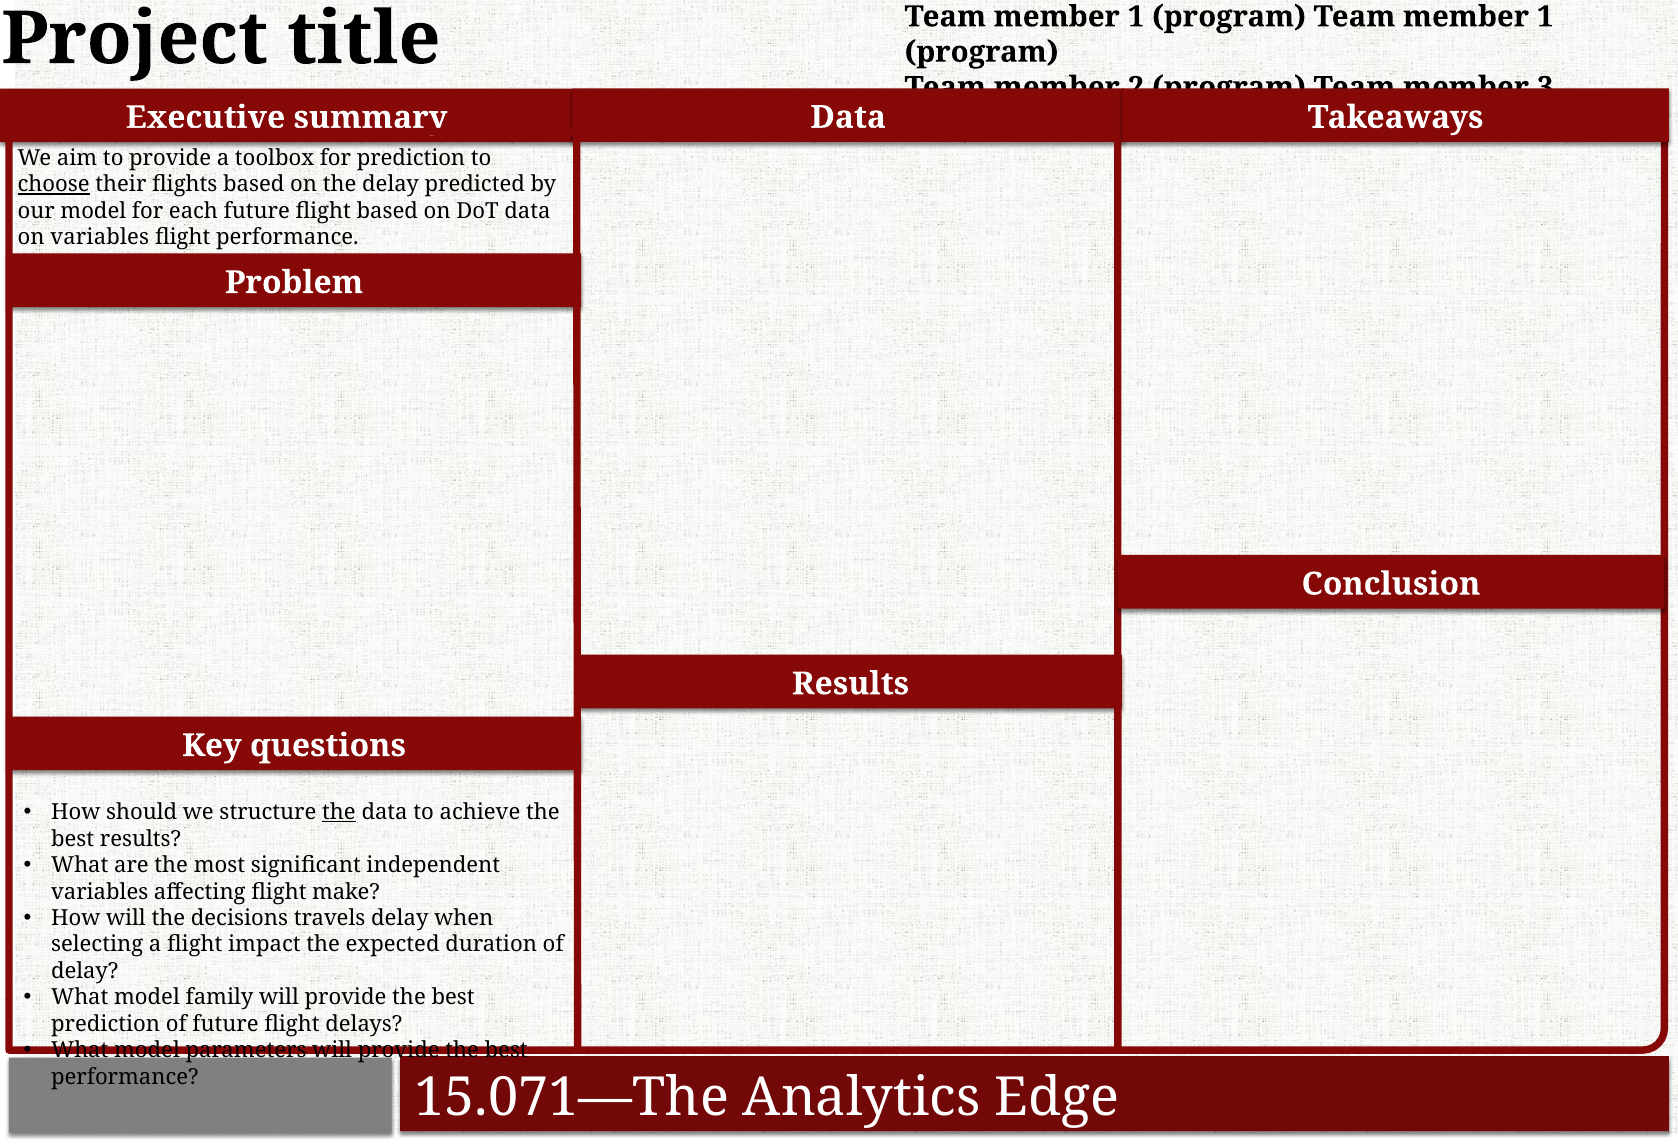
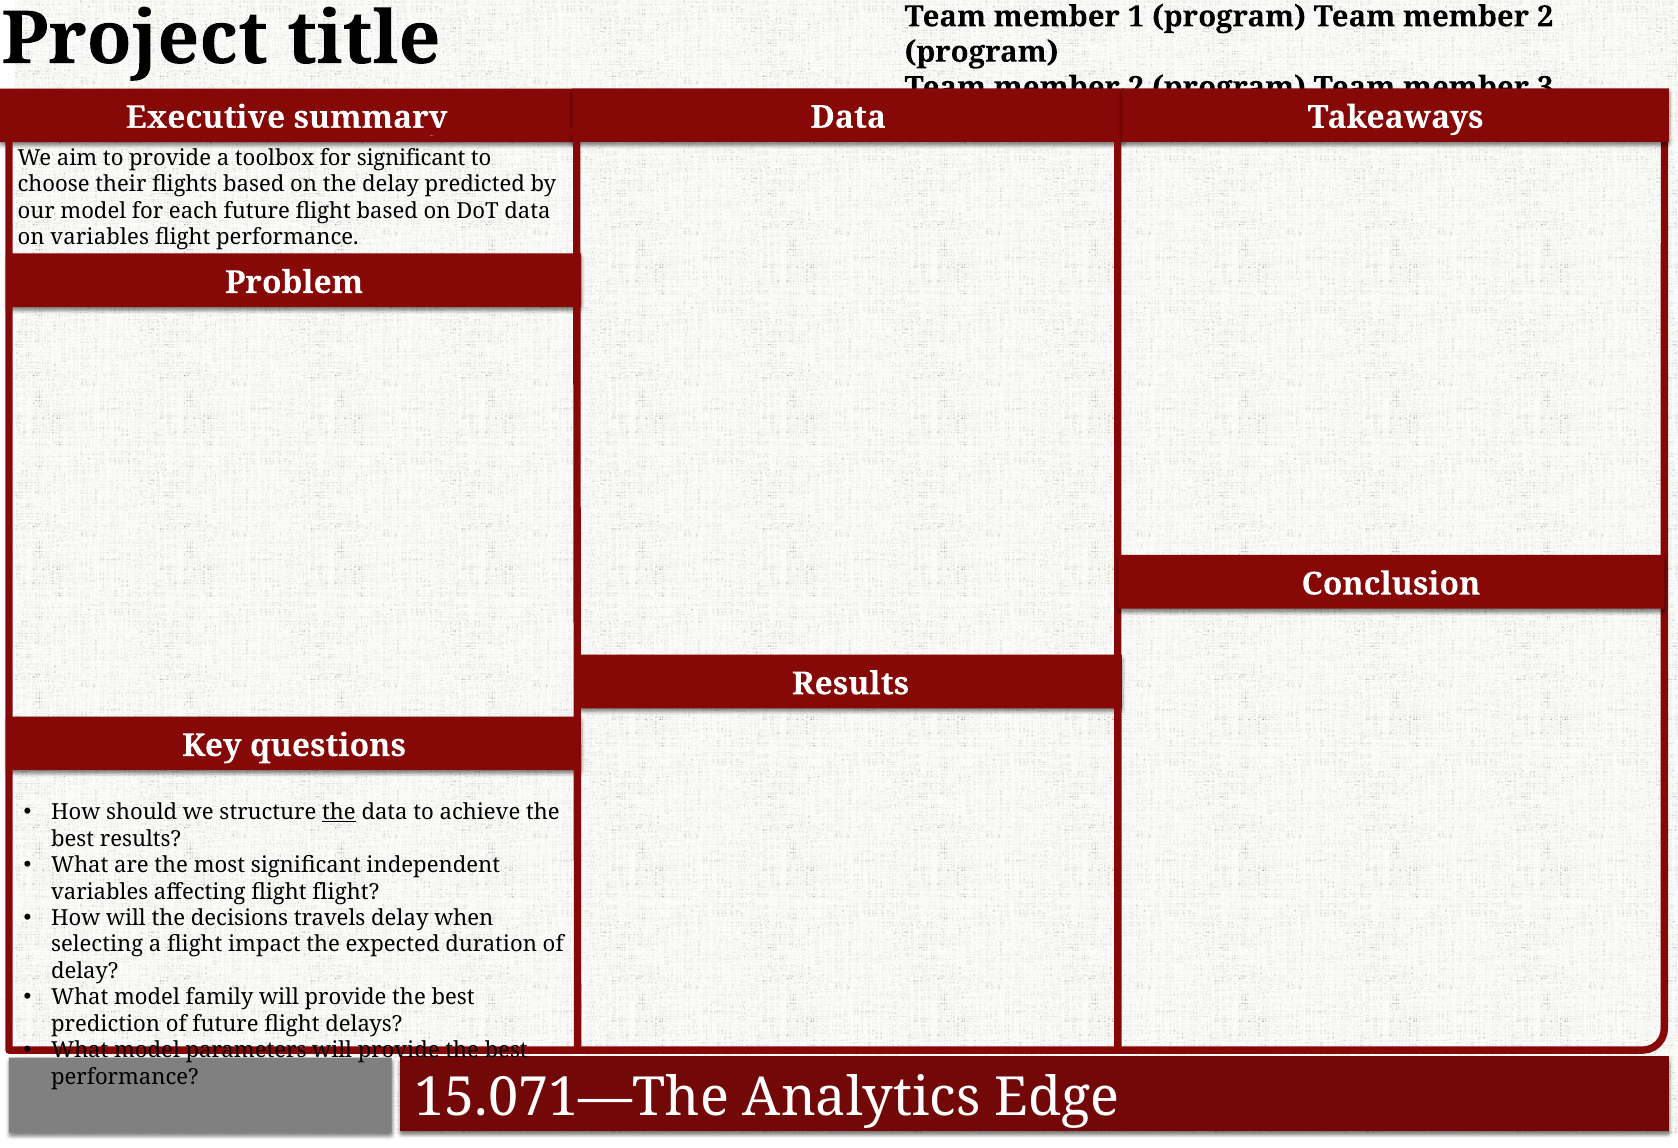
1 at (1545, 17): 1 -> 2
for prediction: prediction -> significant
choose underline: present -> none
flight make: make -> flight
